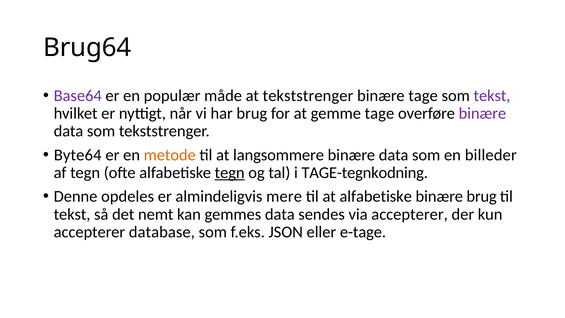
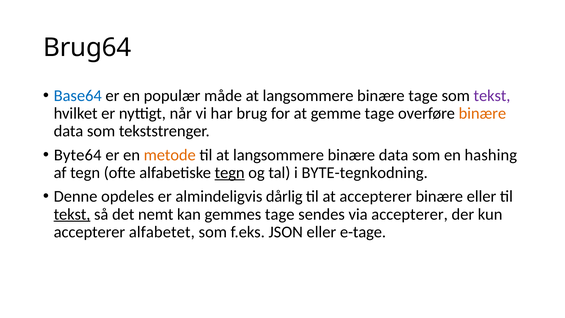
Base64 colour: purple -> blue
måde at tekststrenger: tekststrenger -> langsommere
binære at (482, 113) colour: purple -> orange
billeder: billeder -> hashing
TAGE-tegnkodning: TAGE-tegnkodning -> BYTE-tegnkodning
mere: mere -> dårlig
at alfabetiske: alfabetiske -> accepterer
binære brug: brug -> eller
tekst at (72, 214) underline: none -> present
gemmes data: data -> tage
database: database -> alfabetet
